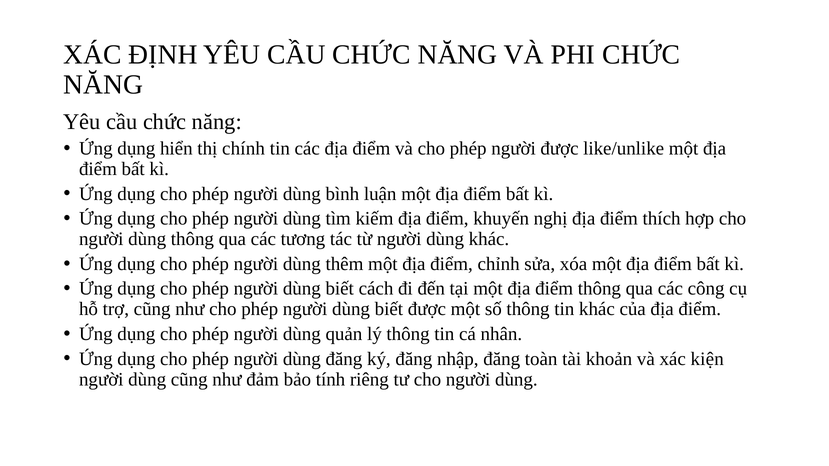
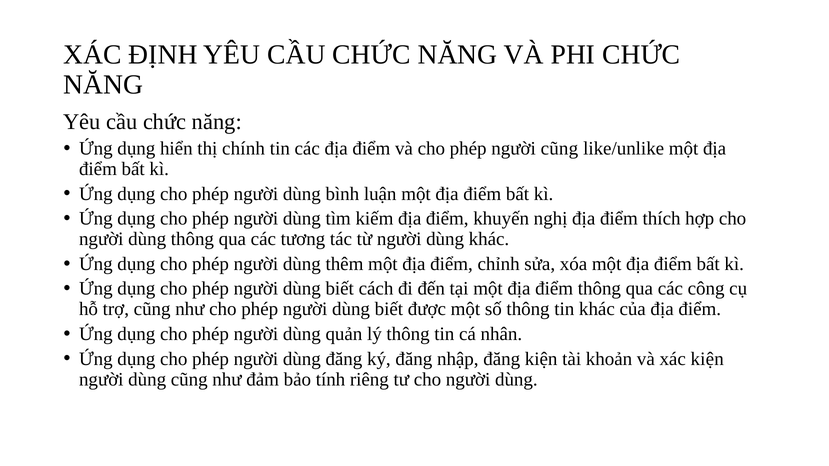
người được: được -> cũng
đăng toàn: toàn -> kiện
